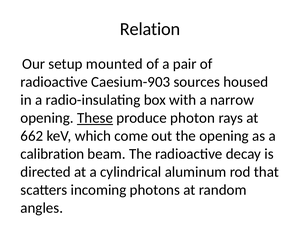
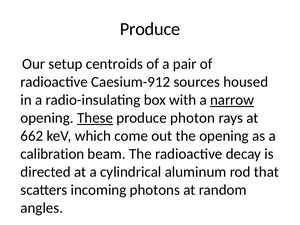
Relation at (150, 29): Relation -> Produce
mounted: mounted -> centroids
Caesium-903: Caesium-903 -> Caesium-912
narrow underline: none -> present
